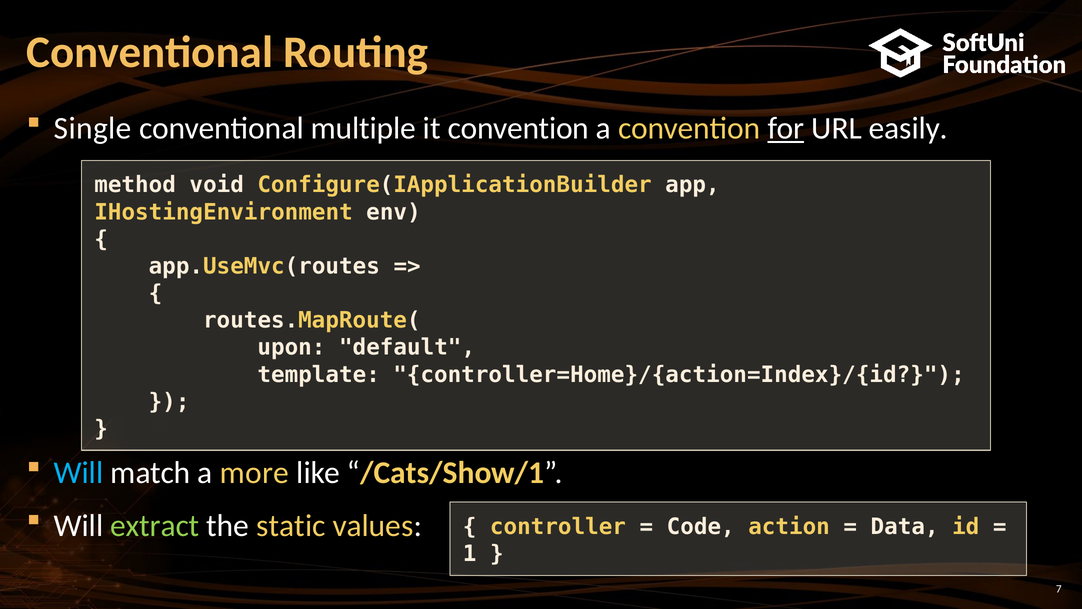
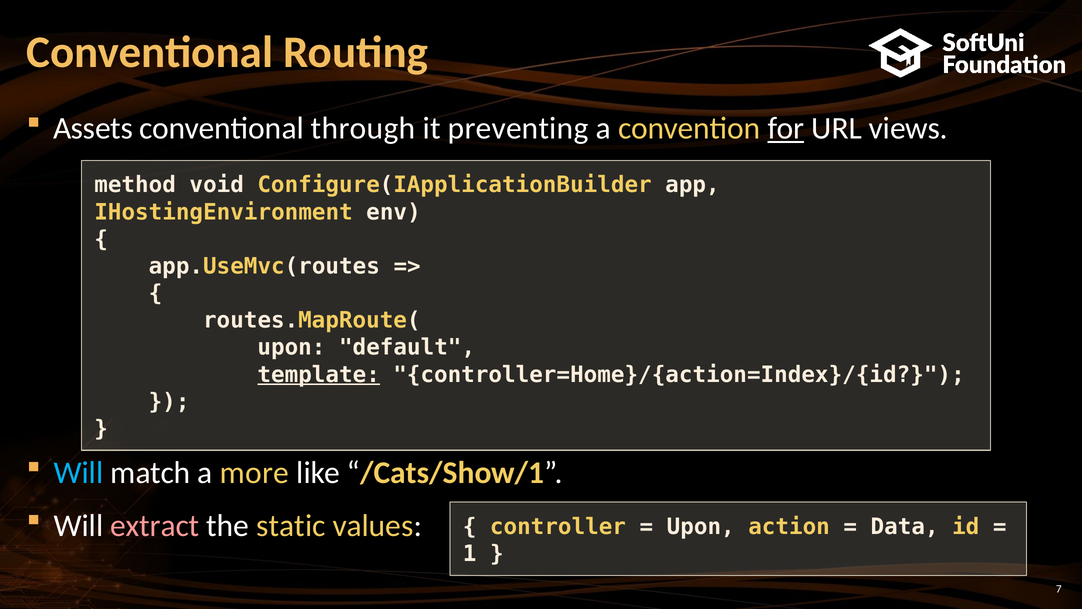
Single: Single -> Assets
multiple: multiple -> through
it convention: convention -> preventing
easily: easily -> views
template underline: none -> present
extract colour: light green -> pink
Code at (701, 527): Code -> Upon
